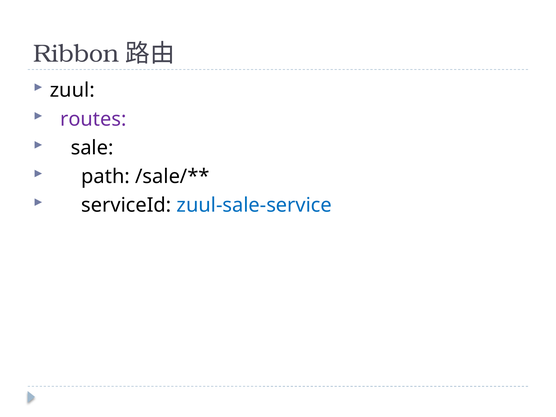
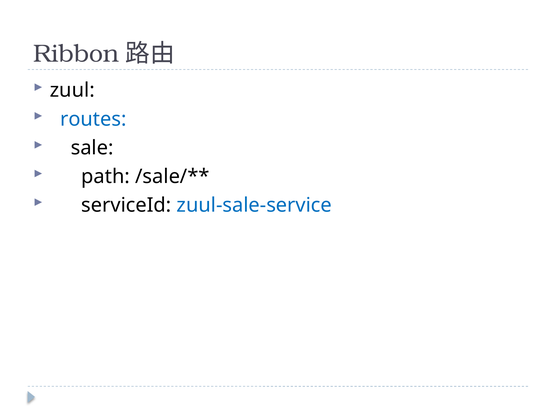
routes colour: purple -> blue
